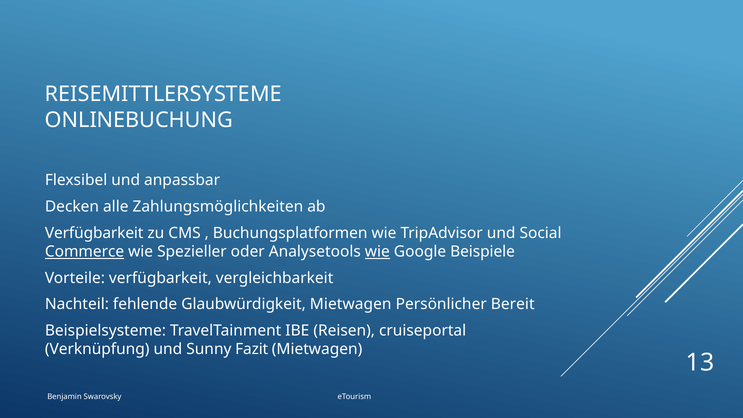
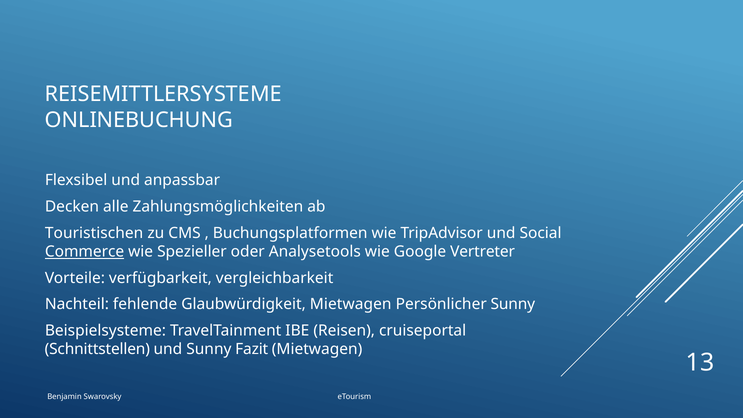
Verfügbarkeit at (94, 233): Verfügbarkeit -> Touristischen
wie at (377, 252) underline: present -> none
Beispiele: Beispiele -> Vertreter
Persönlicher Bereit: Bereit -> Sunny
Verknüpfung: Verknüpfung -> Schnittstellen
